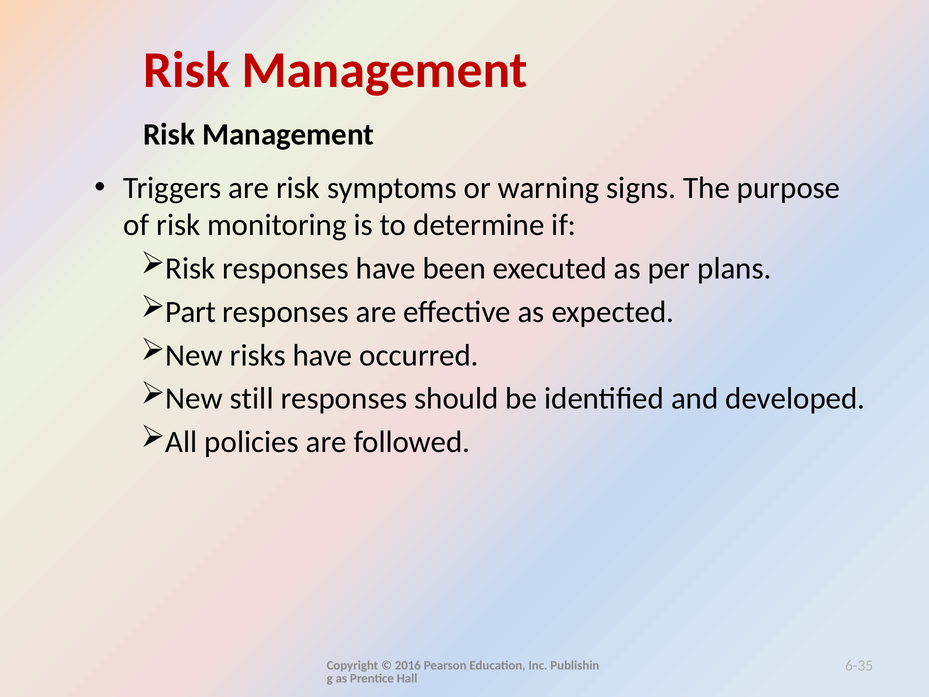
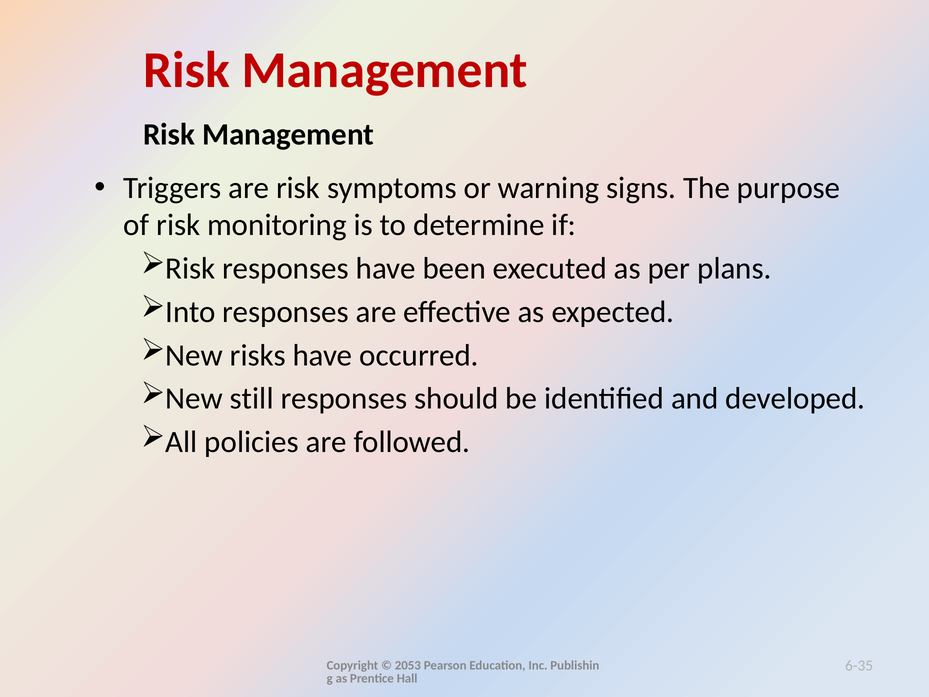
Part: Part -> Into
2016: 2016 -> 2053
